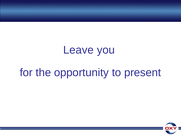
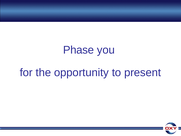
Leave: Leave -> Phase
